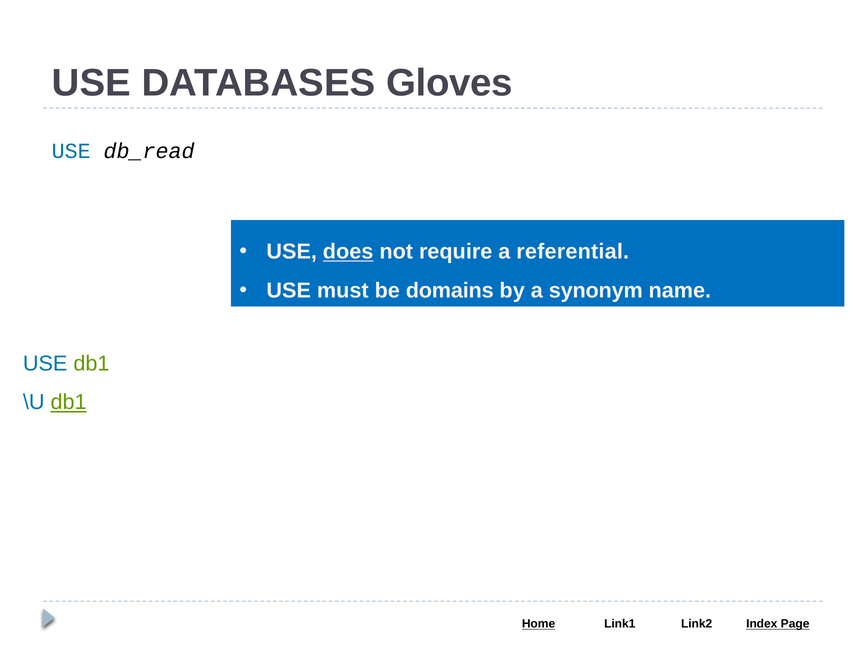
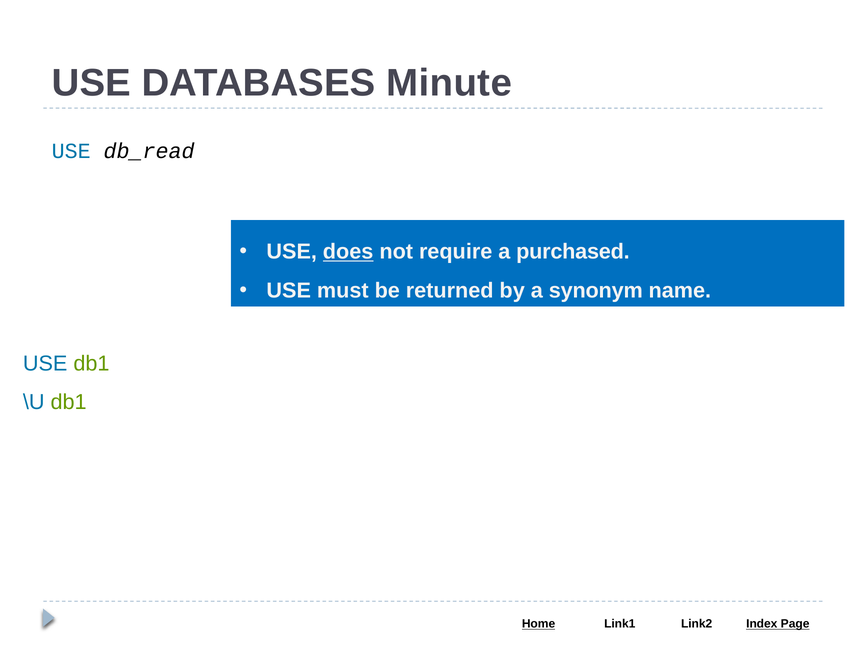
Gloves: Gloves -> Minute
referential: referential -> purchased
domains: domains -> returned
db1 at (69, 403) underline: present -> none
